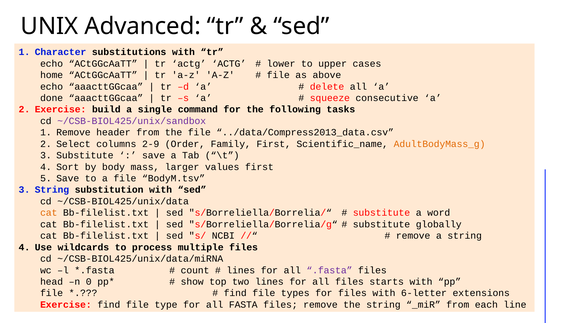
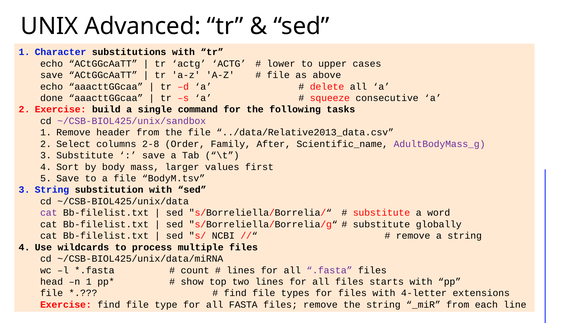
home at (52, 75): home -> save
../data/Compress2013_data.csv: ../data/Compress2013_data.csv -> ../data/Relative2013_data.csv
2-9: 2-9 -> 2-8
Family First: First -> After
AdultBodyMass_g colour: orange -> purple
cat at (49, 213) colour: orange -> purple
n 0: 0 -> 1
6-letter: 6-letter -> 4-letter
